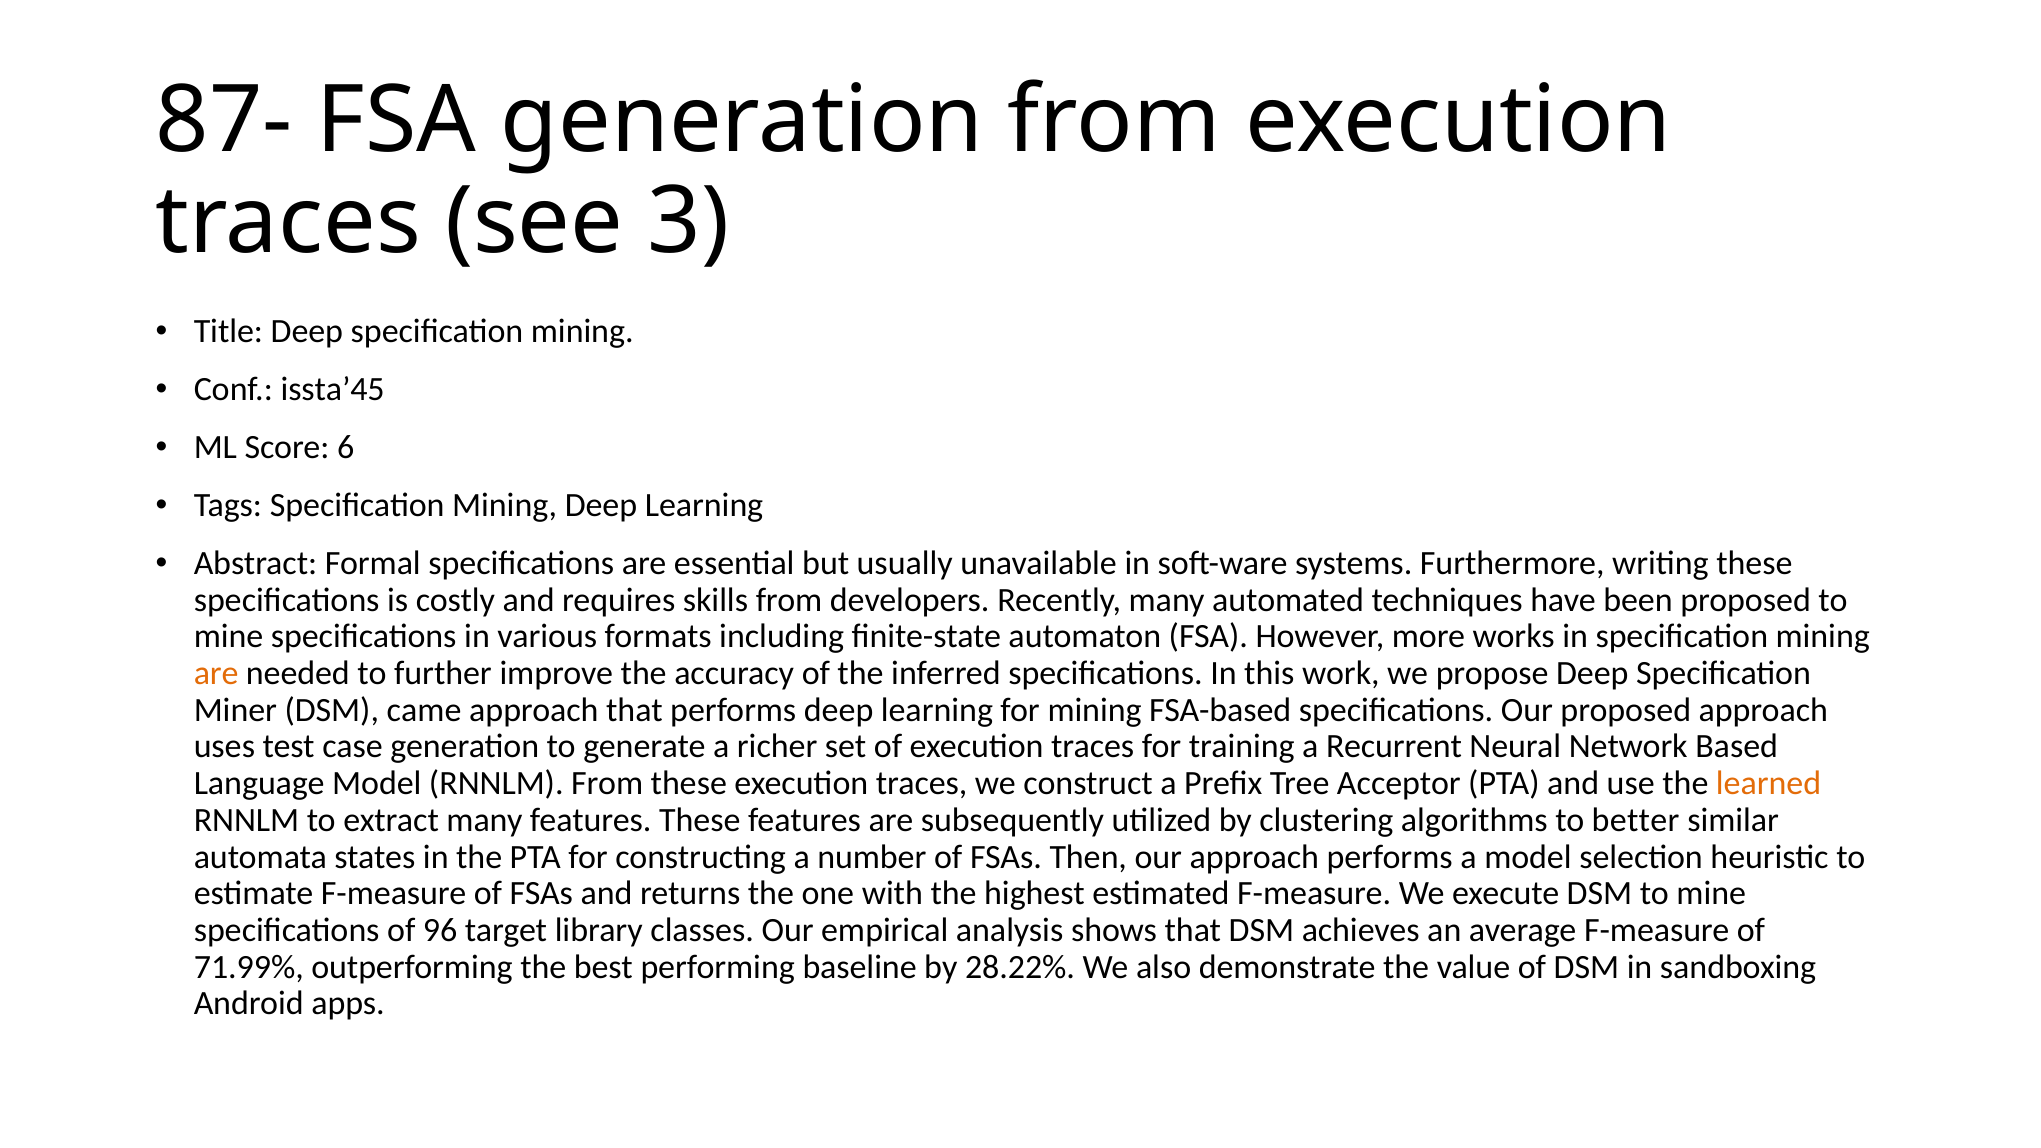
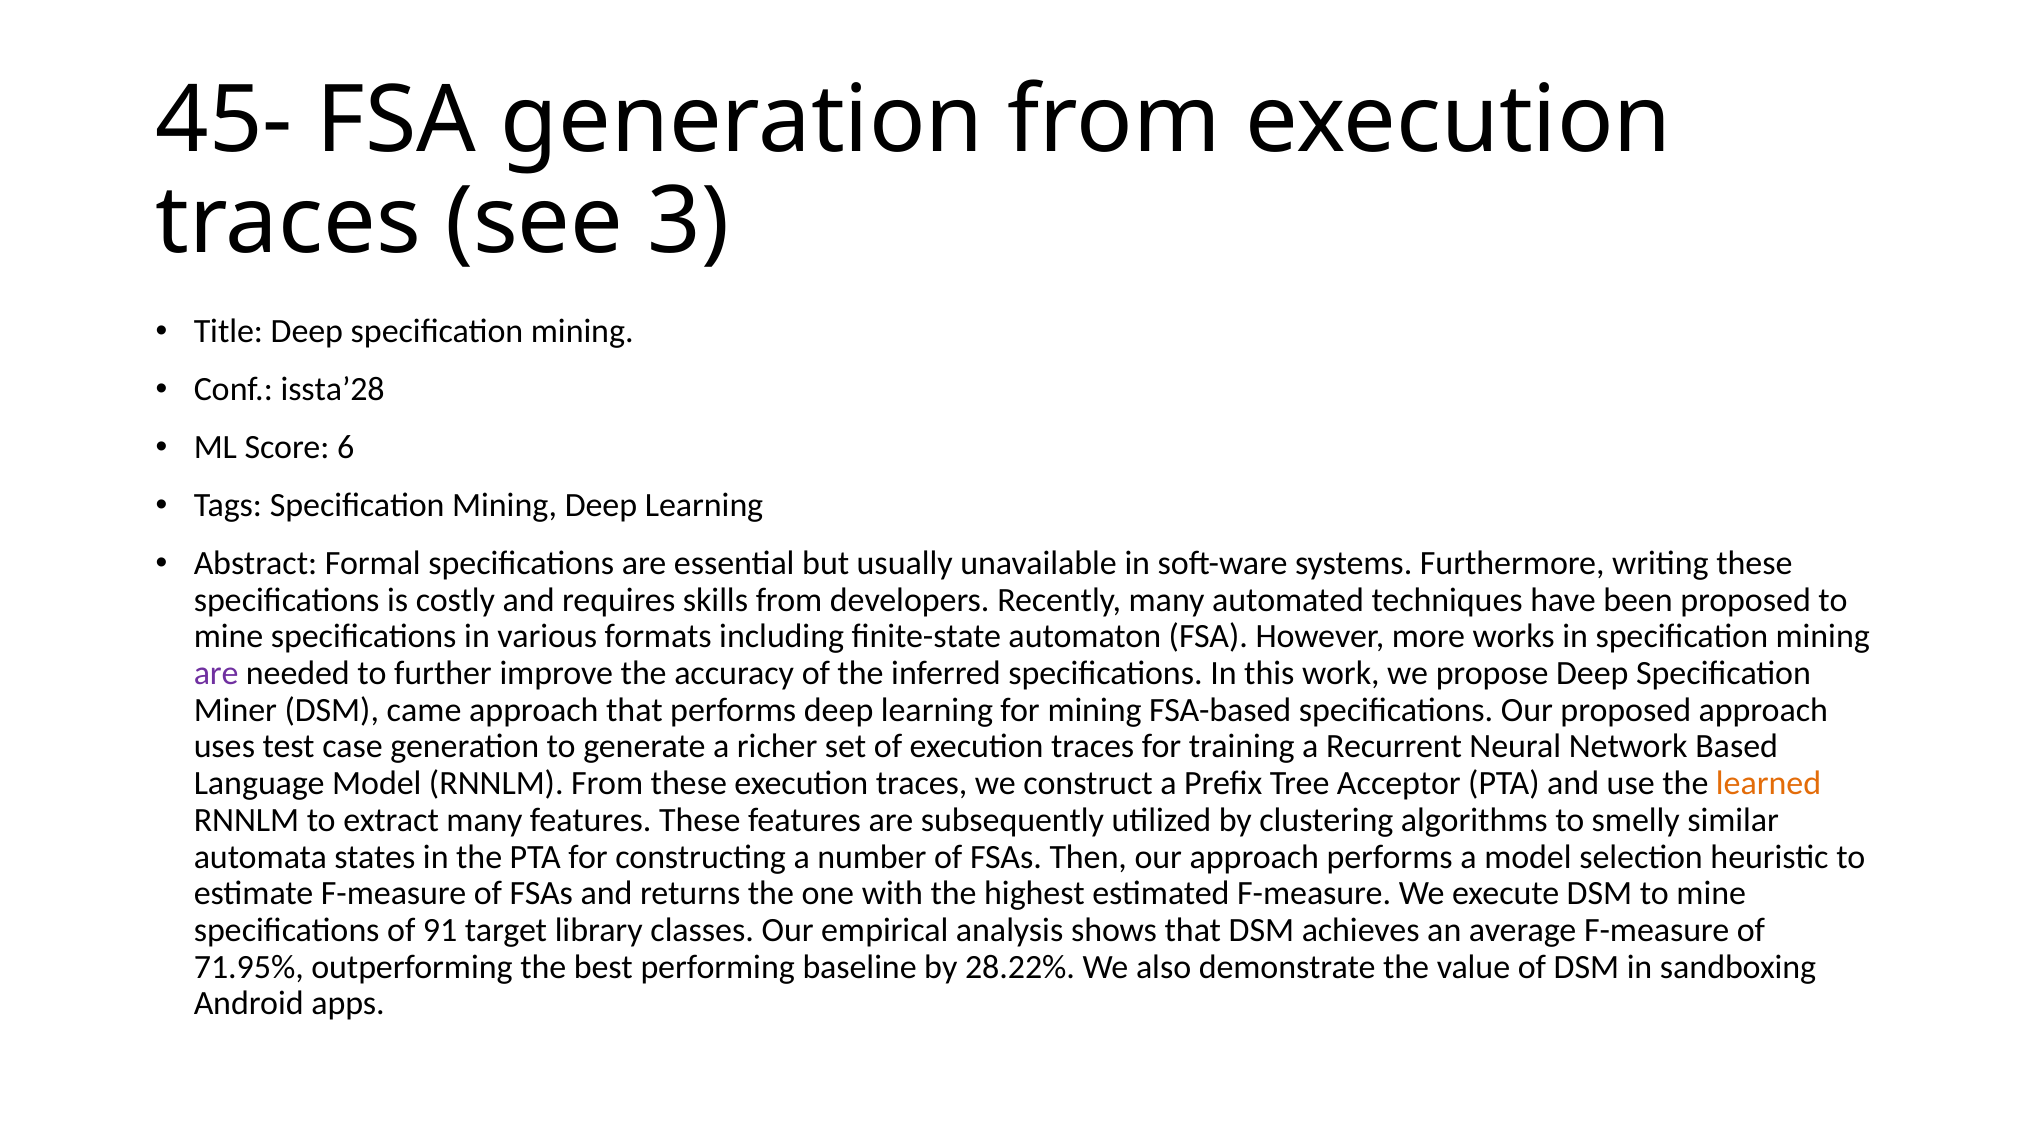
87-: 87- -> 45-
issta’45: issta’45 -> issta’28
are at (216, 673) colour: orange -> purple
better: better -> smelly
96: 96 -> 91
71.99%: 71.99% -> 71.95%
